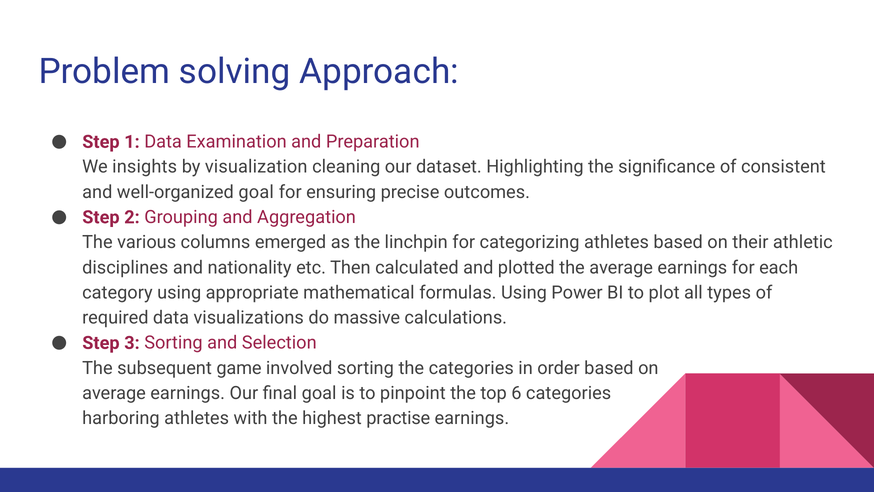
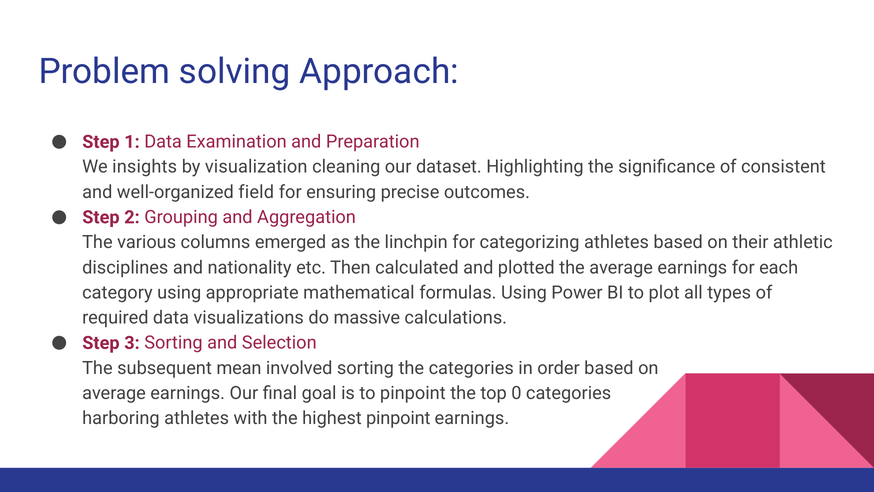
well-organized goal: goal -> field
game: game -> mean
6: 6 -> 0
highest practise: practise -> pinpoint
